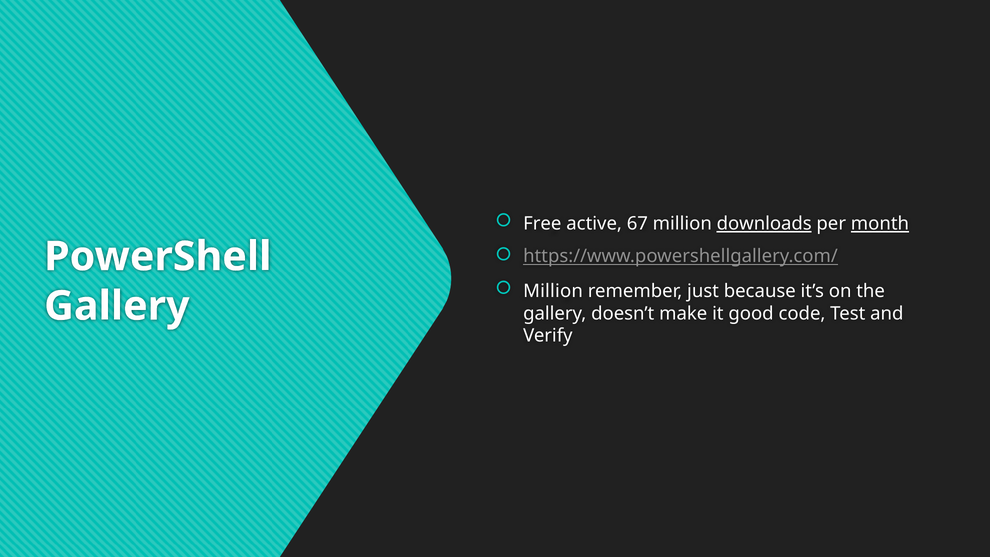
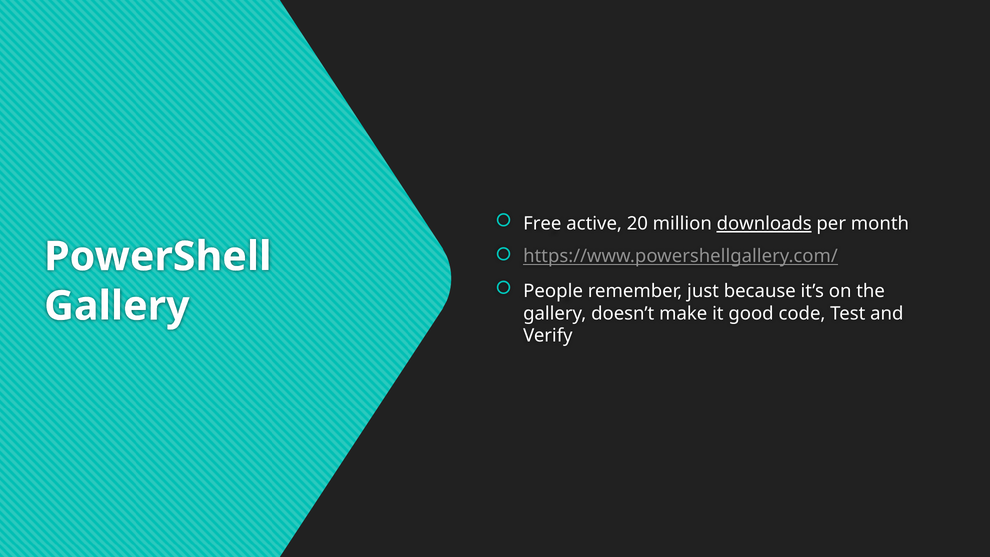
67: 67 -> 20
month underline: present -> none
Million at (553, 291): Million -> People
